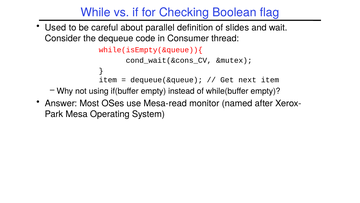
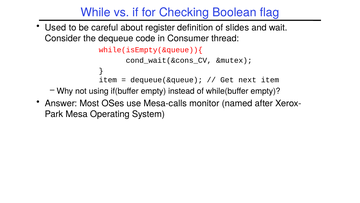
parallel: parallel -> register
Mesa-read: Mesa-read -> Mesa-calls
